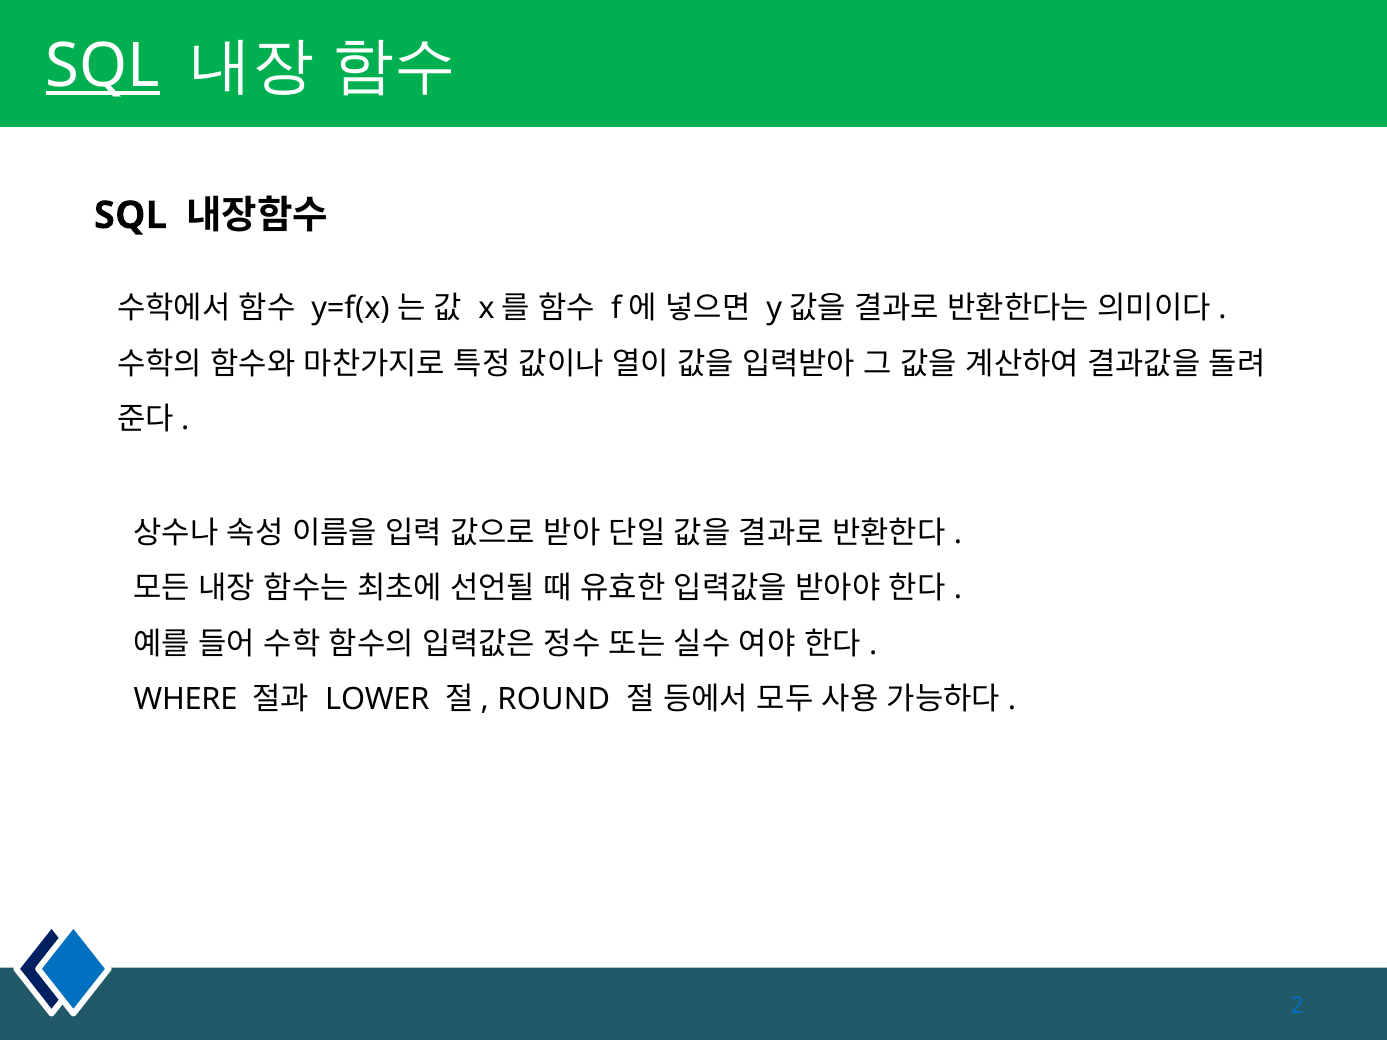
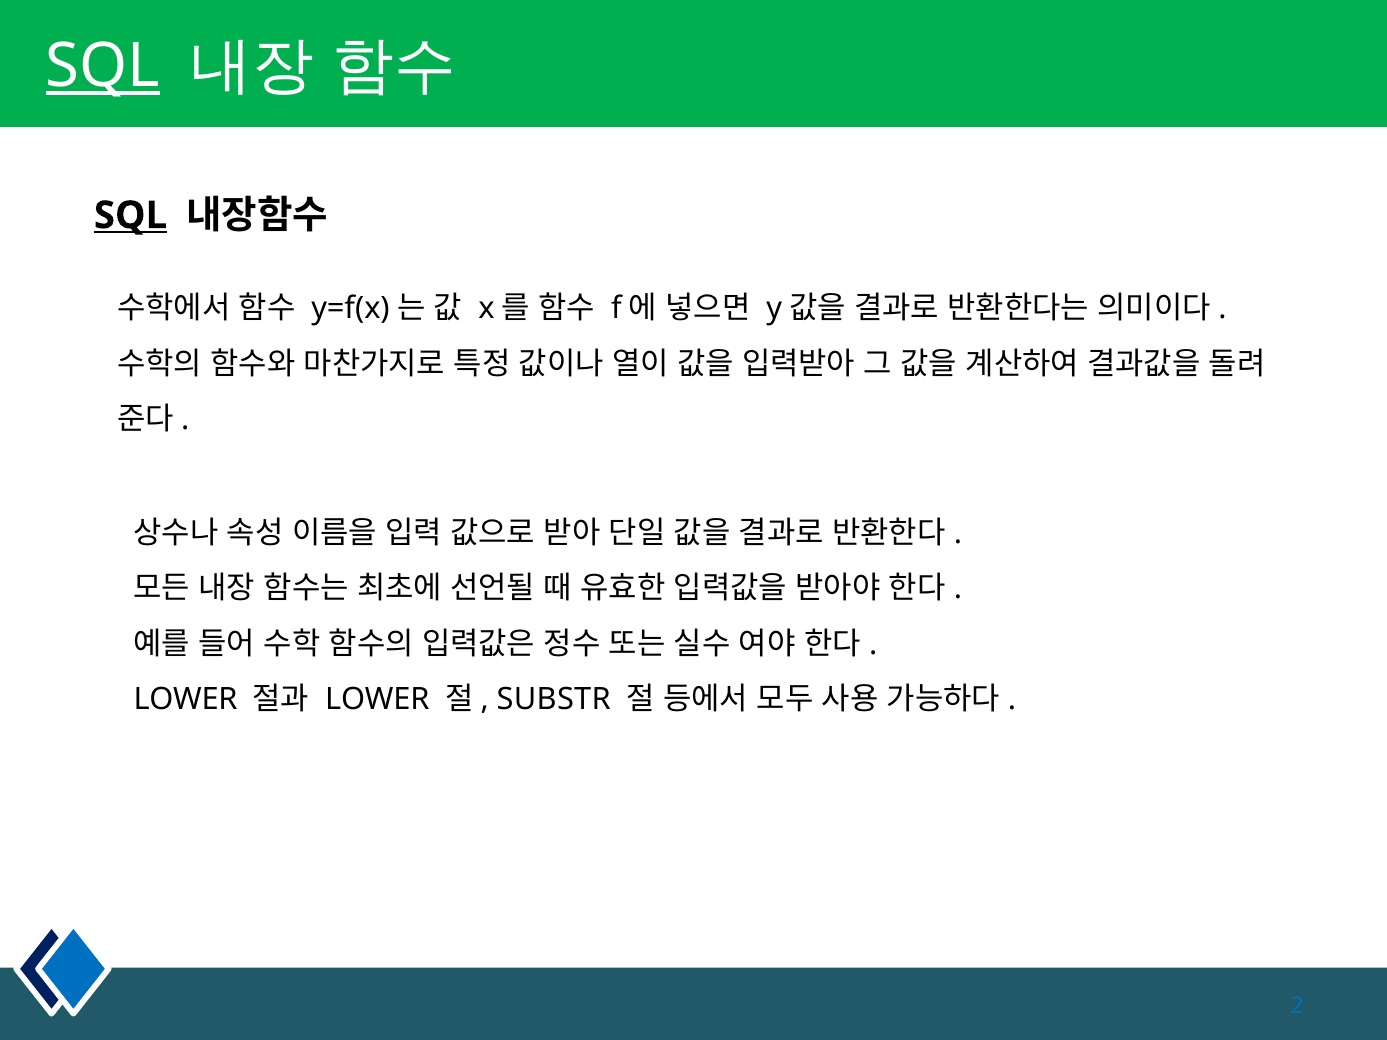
SQL at (130, 215) underline: none -> present
WHERE at (186, 700): WHERE -> LOWER
ROUND: ROUND -> SUBSTR
